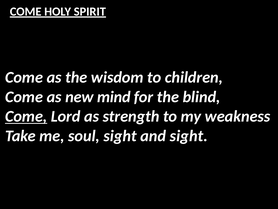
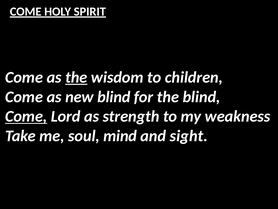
the at (76, 77) underline: none -> present
new mind: mind -> blind
soul sight: sight -> mind
